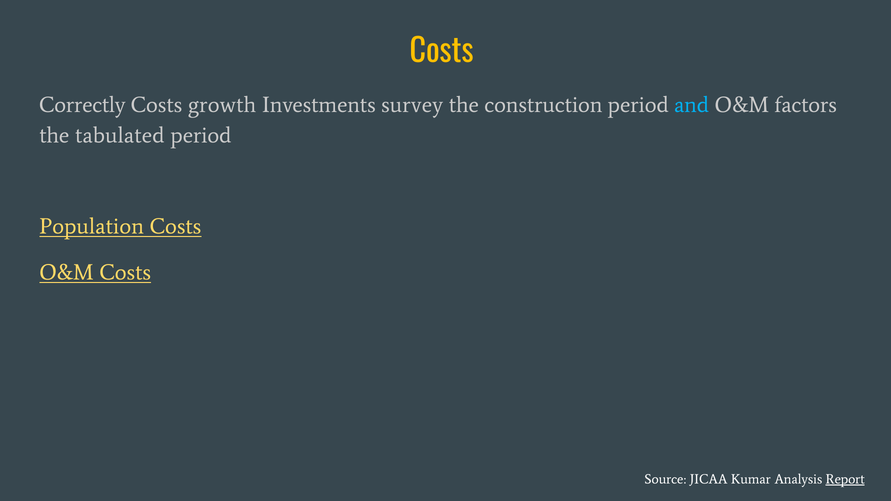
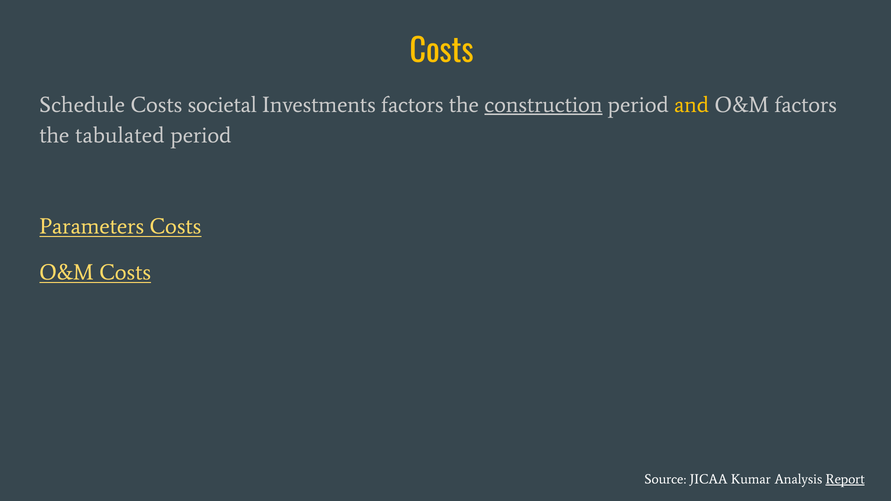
Correctly: Correctly -> Schedule
growth: growth -> societal
Investments survey: survey -> factors
construction underline: none -> present
and colour: light blue -> yellow
Population: Population -> Parameters
